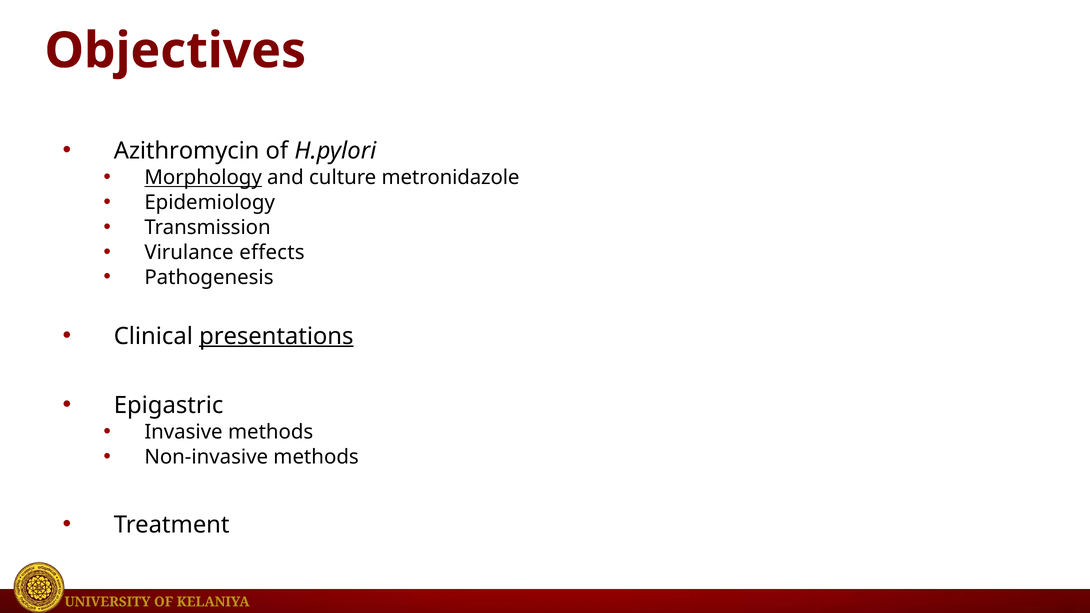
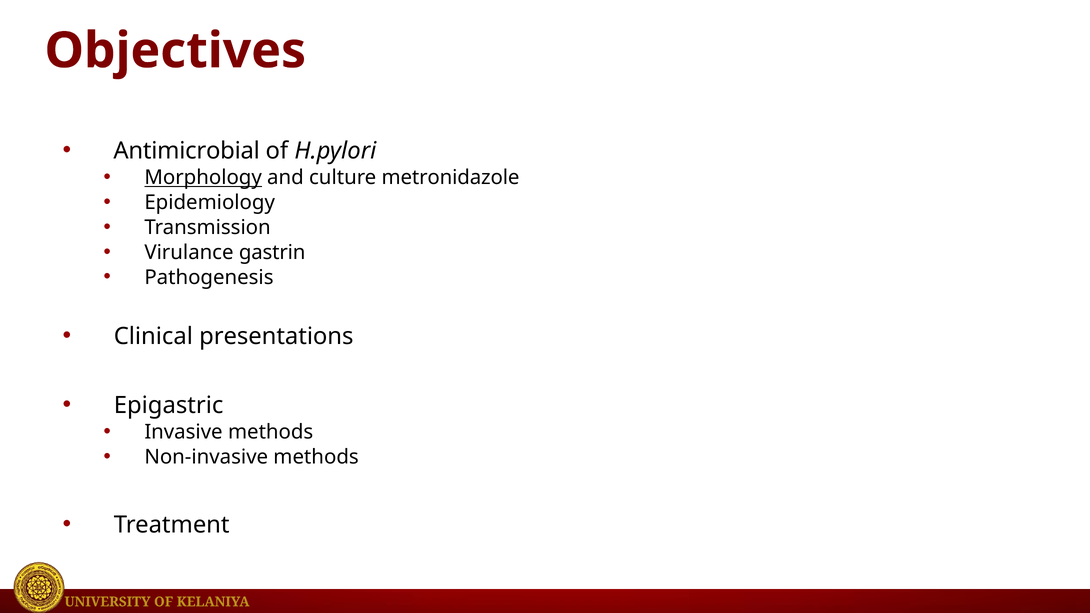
Azithromycin: Azithromycin -> Antimicrobial
effects: effects -> gastrin
presentations underline: present -> none
